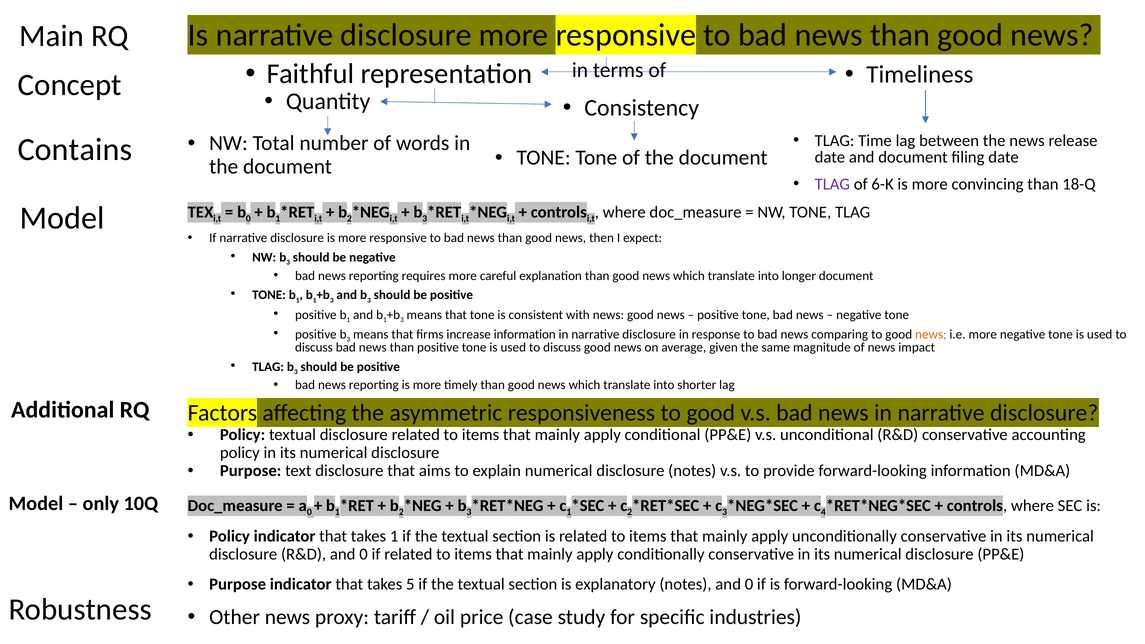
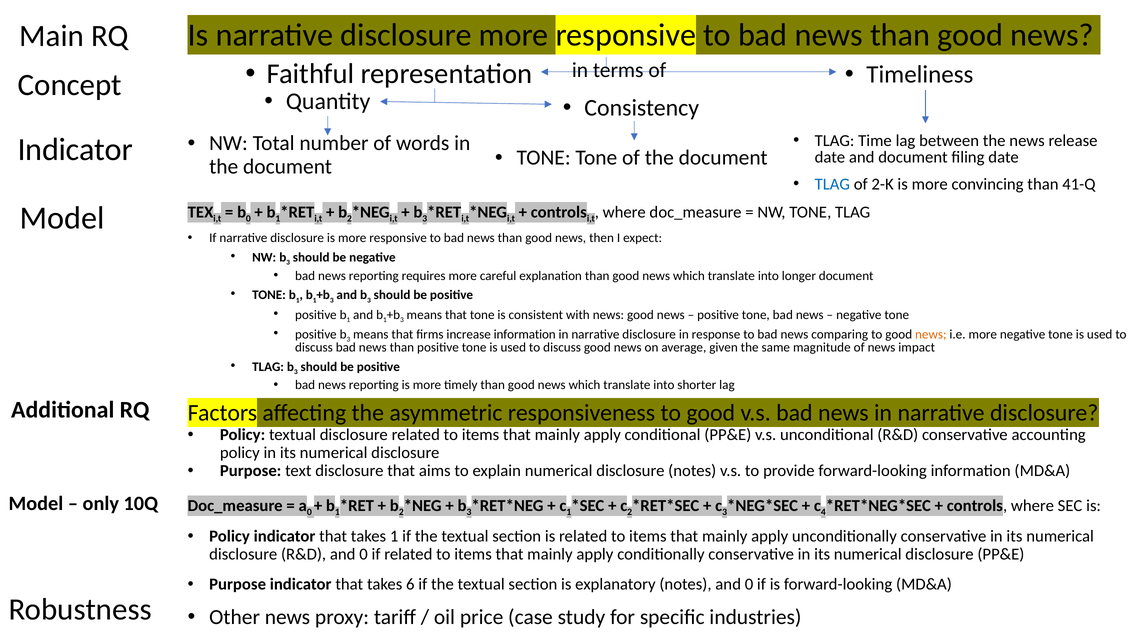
Contains at (75, 150): Contains -> Indicator
TLAG at (832, 184) colour: purple -> blue
6-K: 6-K -> 2-K
18-Q: 18-Q -> 41-Q
5: 5 -> 6
